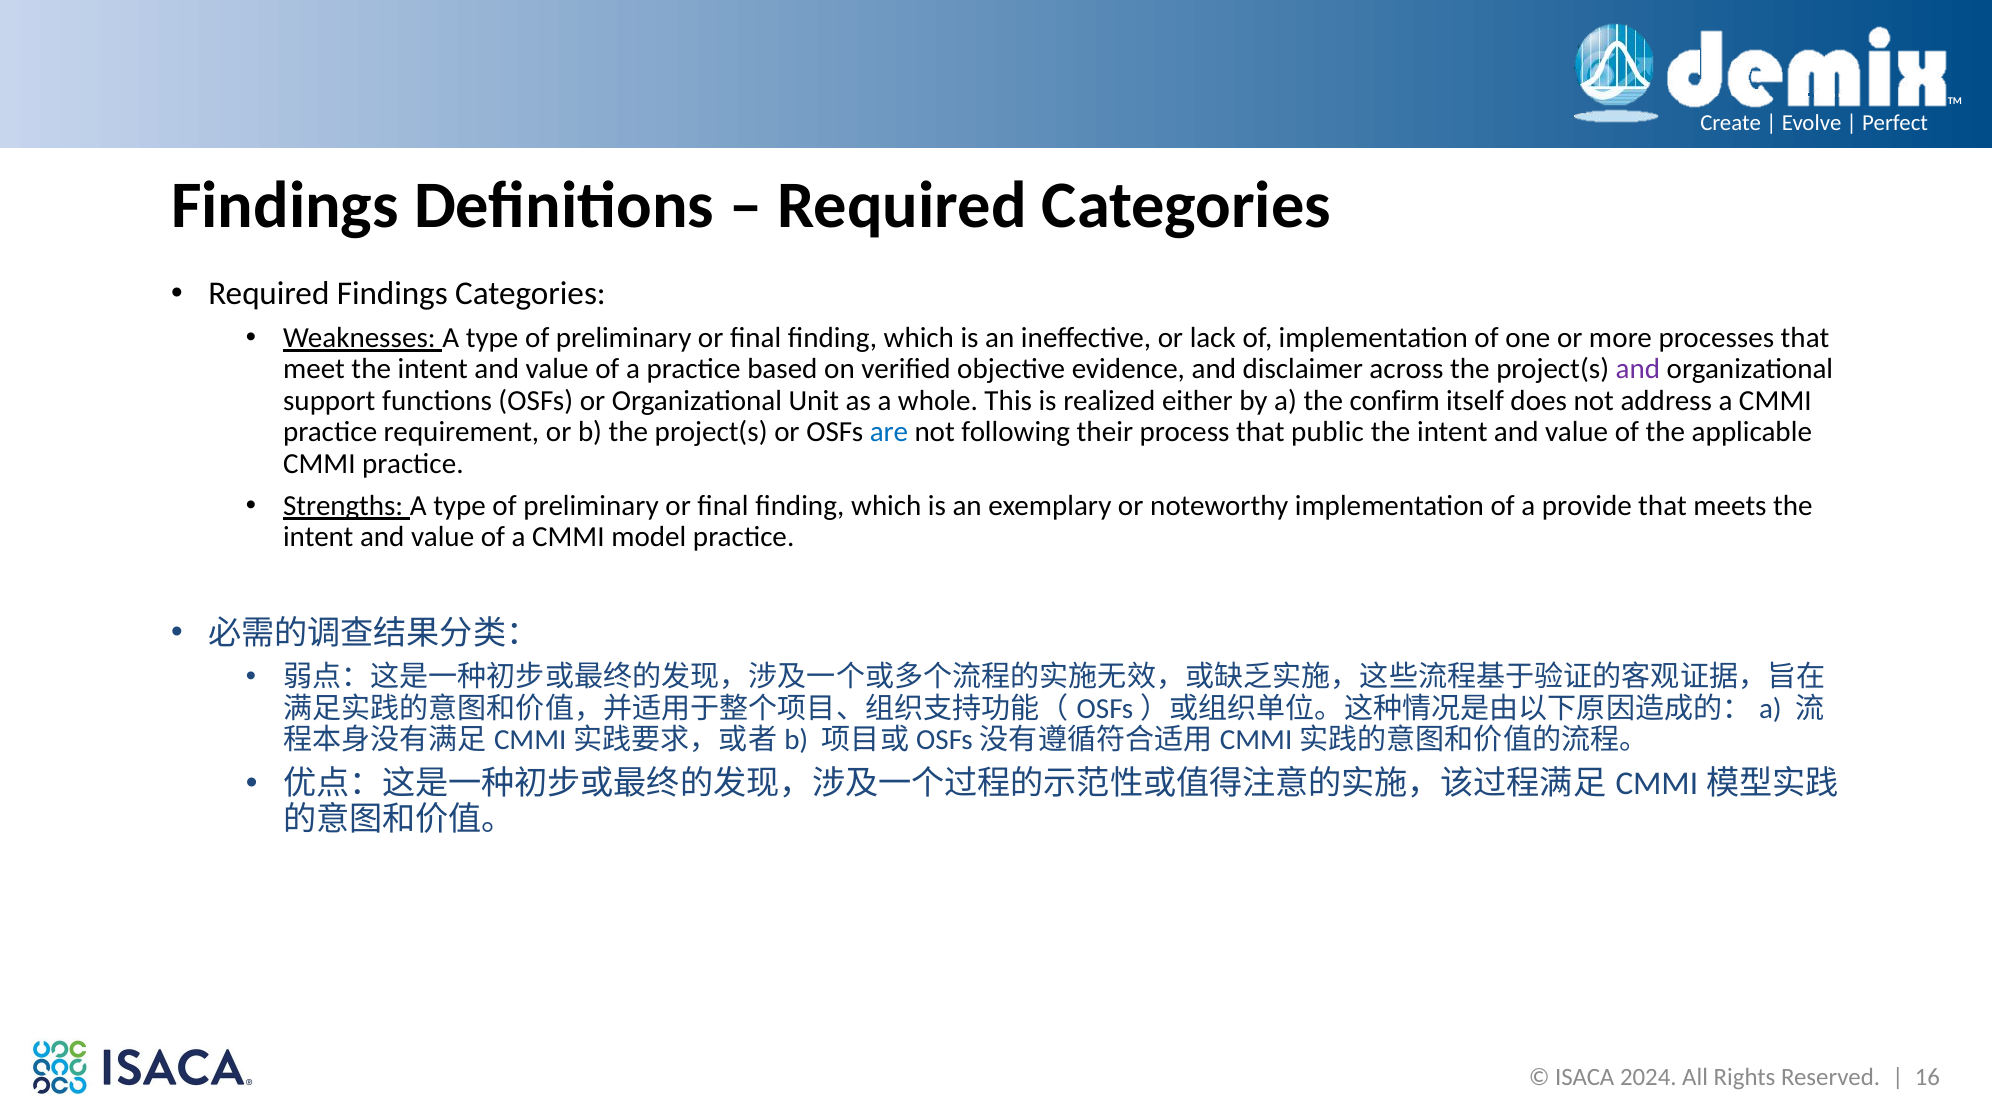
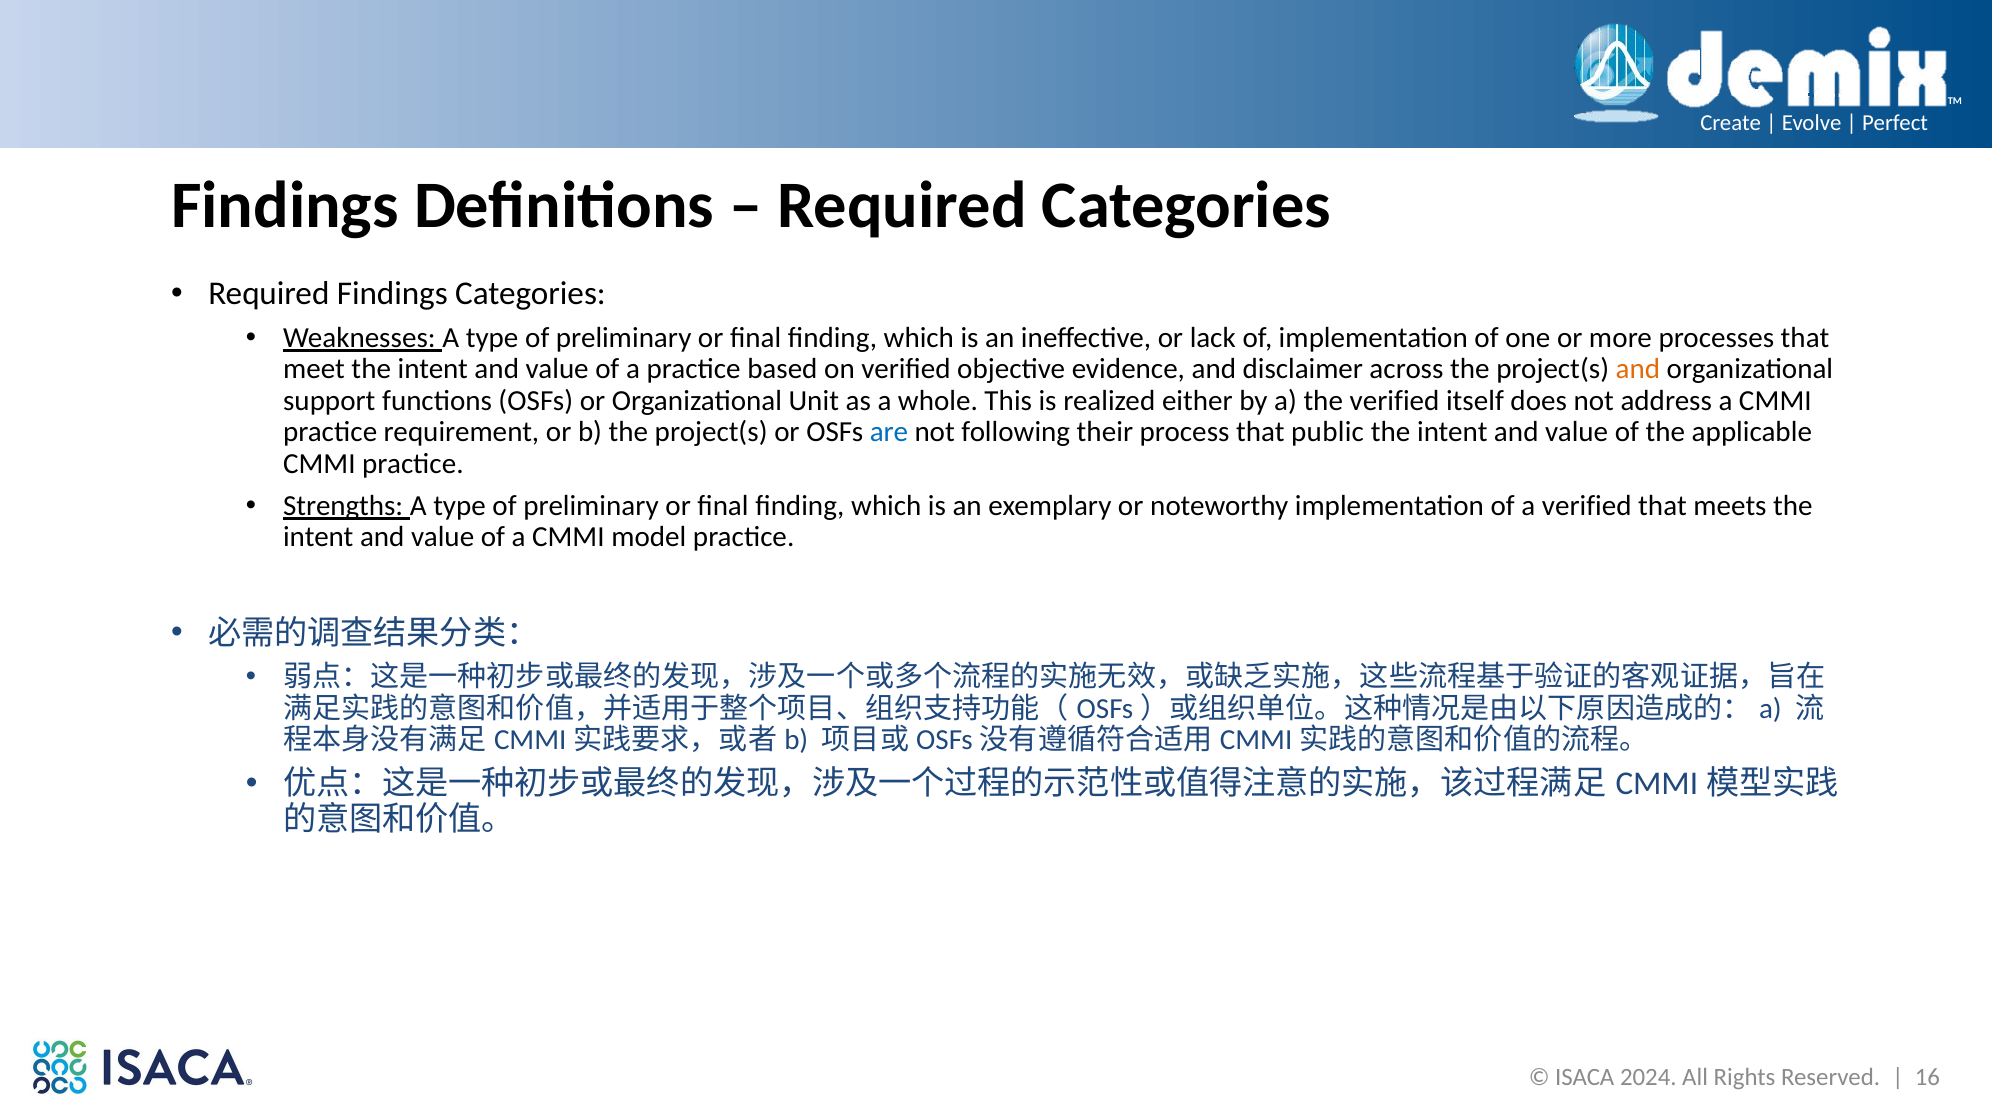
and at (1638, 370) colour: purple -> orange
the confirm: confirm -> verified
a provide: provide -> verified
